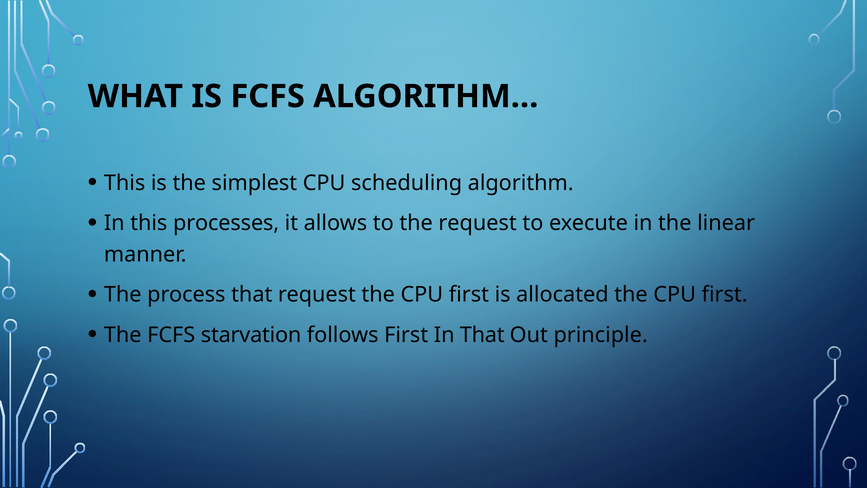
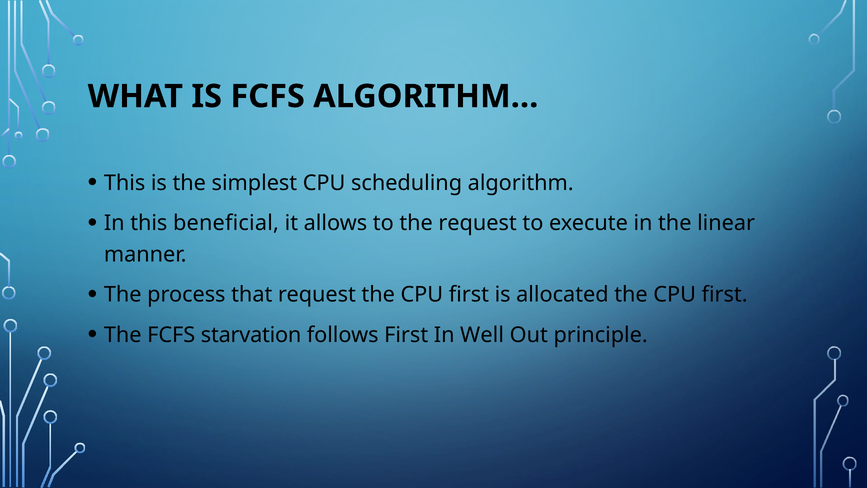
processes: processes -> beneficial
In That: That -> Well
